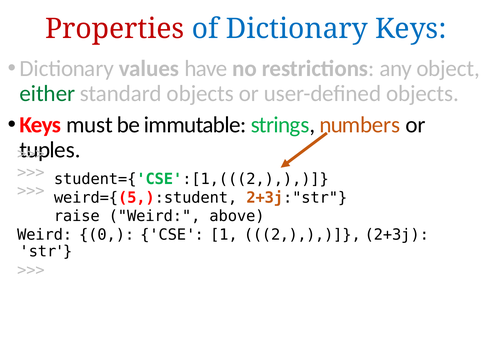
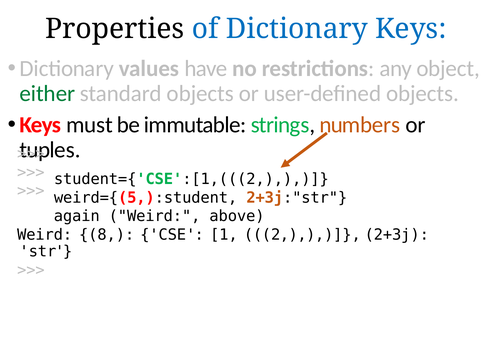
Properties colour: red -> black
raise: raise -> again
0: 0 -> 8
